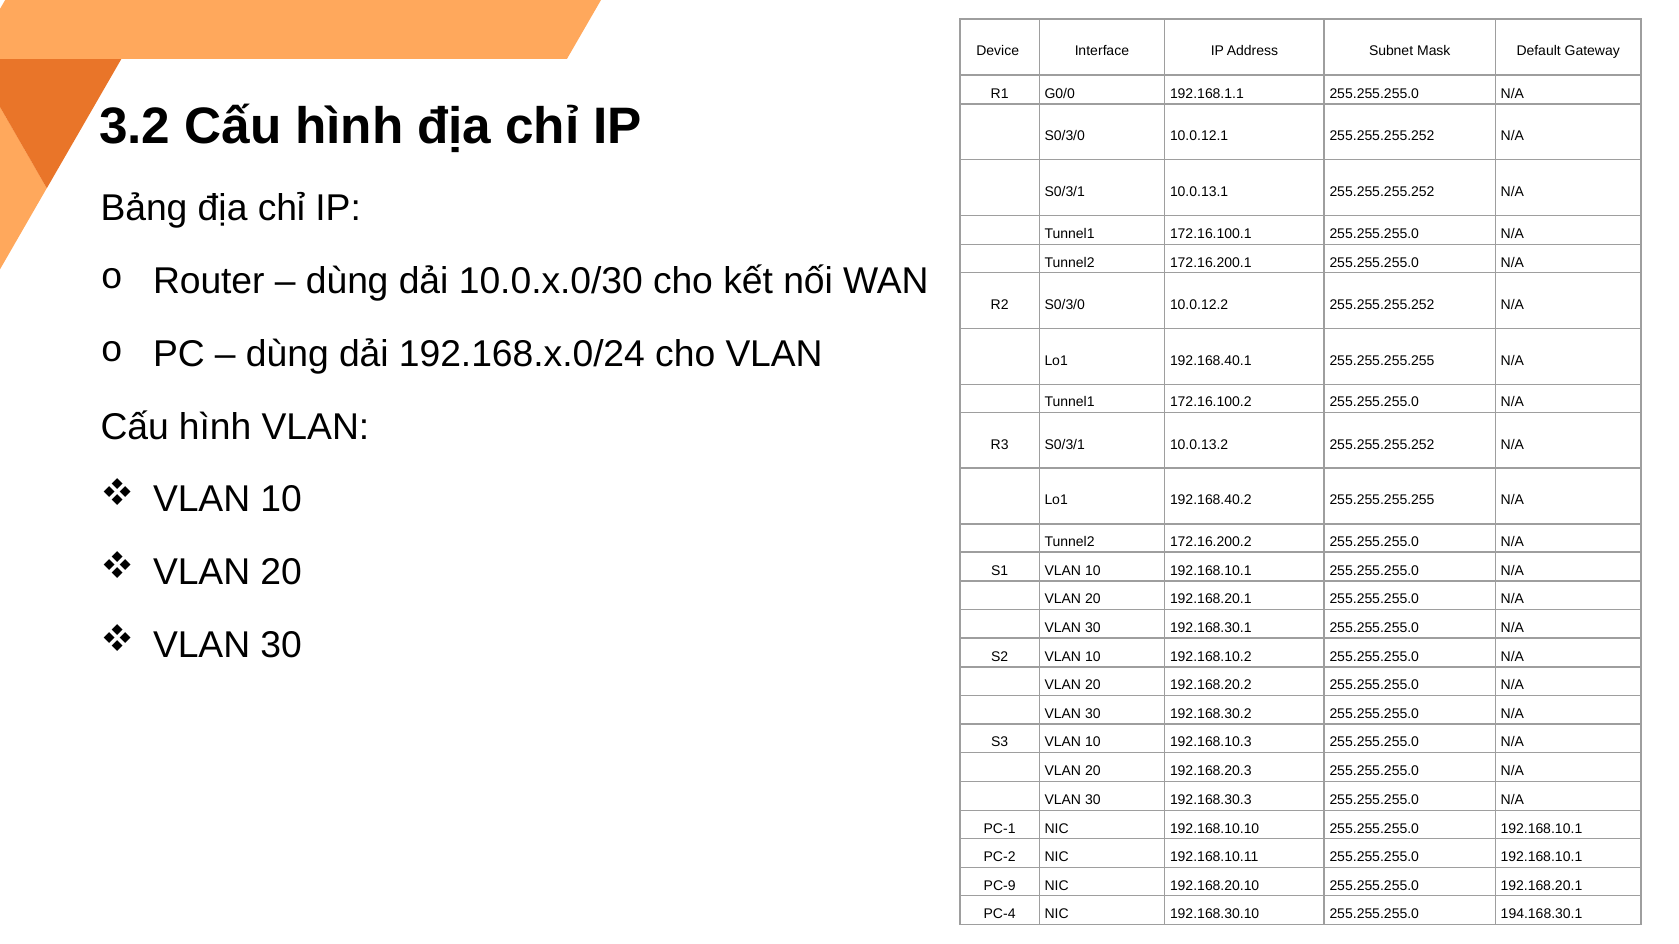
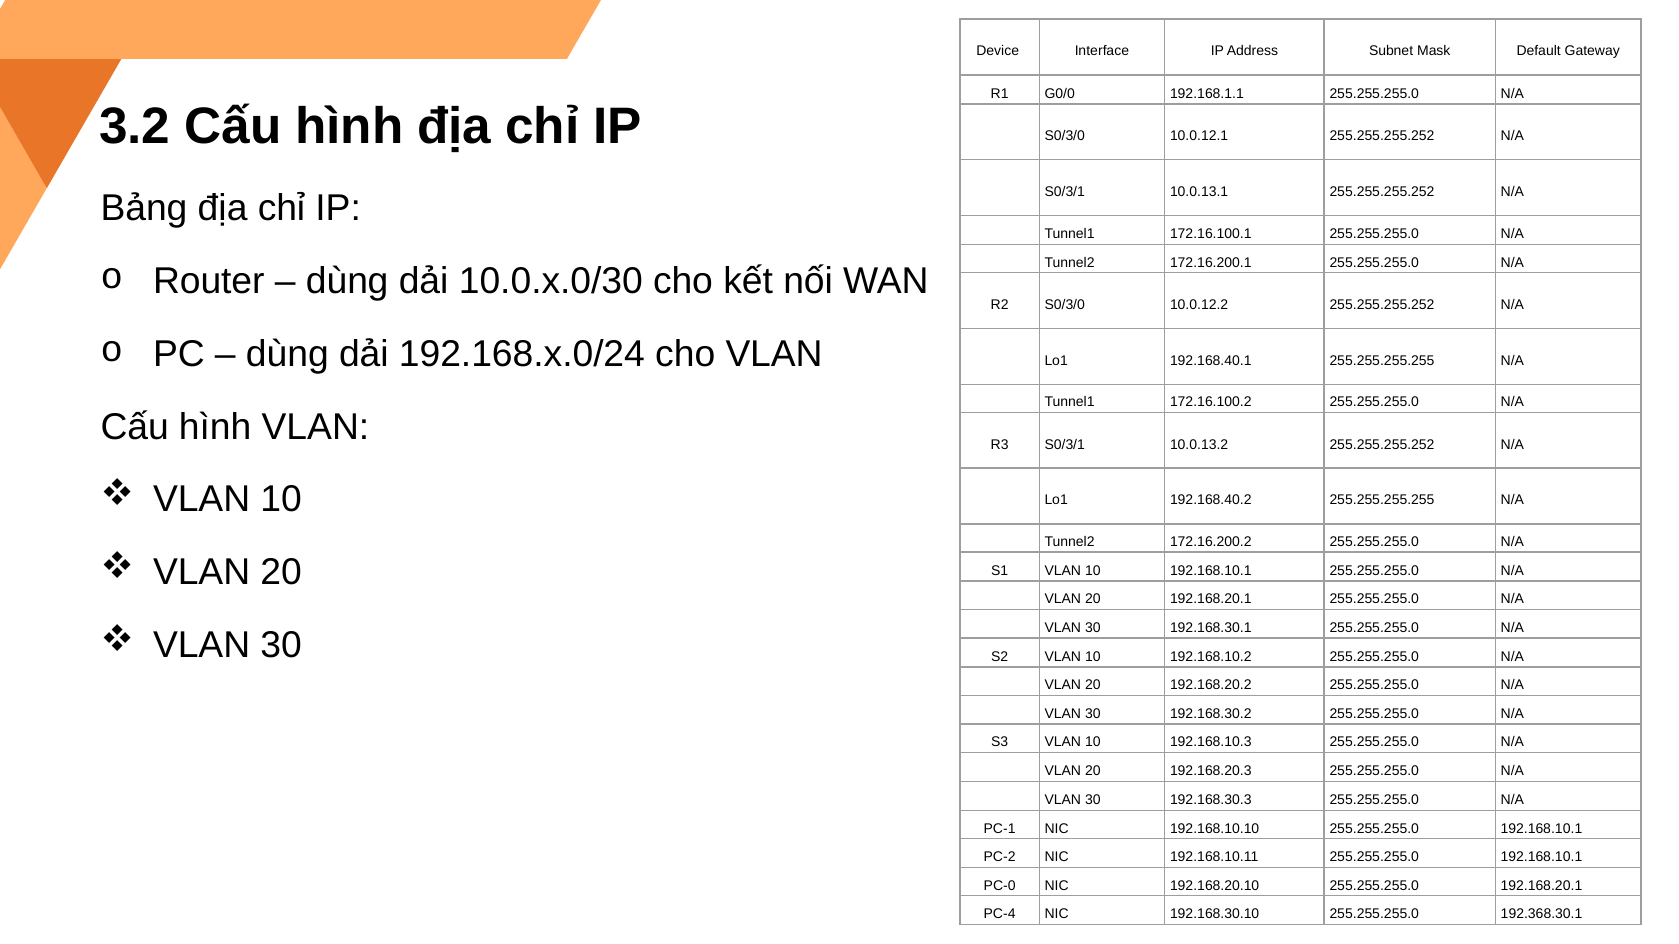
PC-9: PC-9 -> PC-0
194.168.30.1: 194.168.30.1 -> 192.368.30.1
